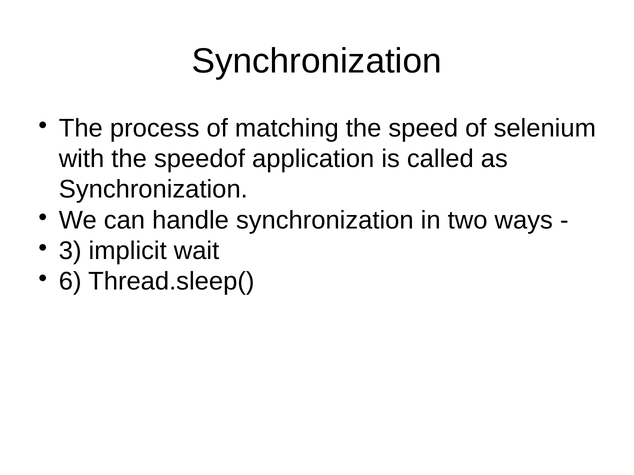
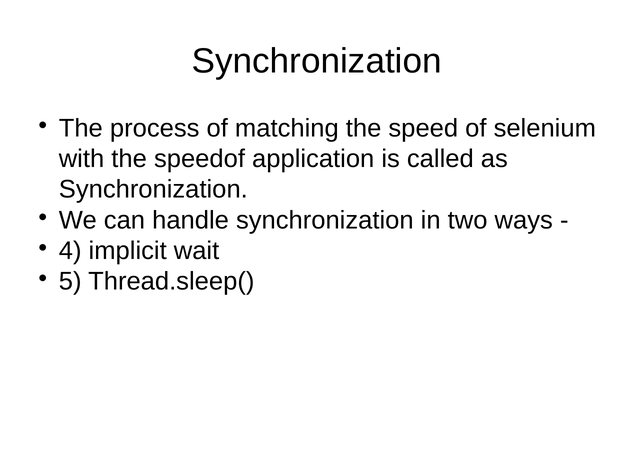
3: 3 -> 4
6: 6 -> 5
